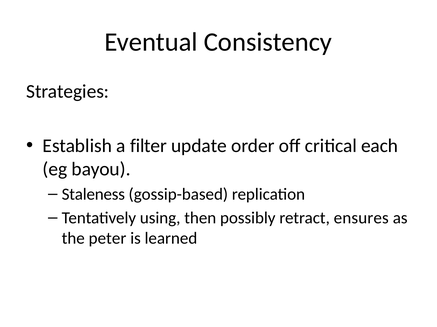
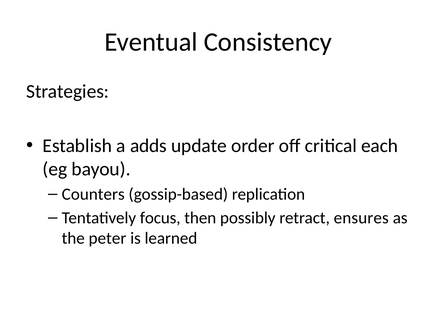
filter: filter -> adds
Staleness: Staleness -> Counters
using: using -> focus
